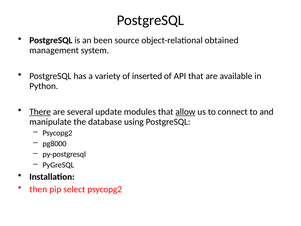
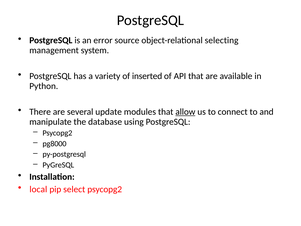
been: been -> error
obtained: obtained -> selecting
There underline: present -> none
then: then -> local
